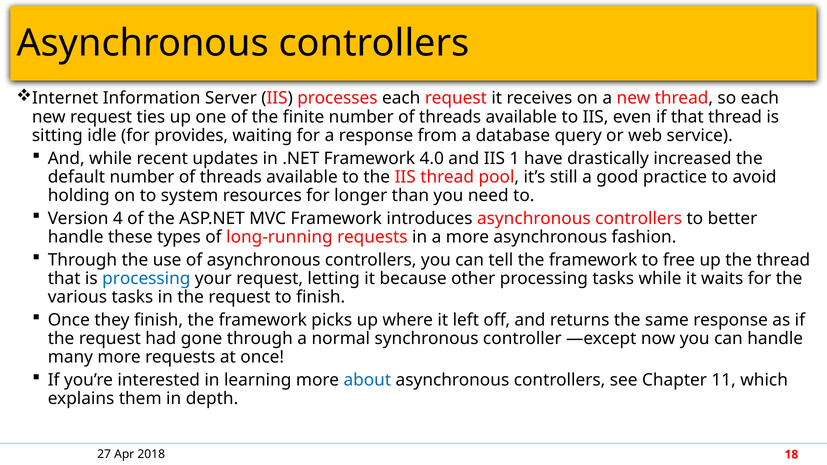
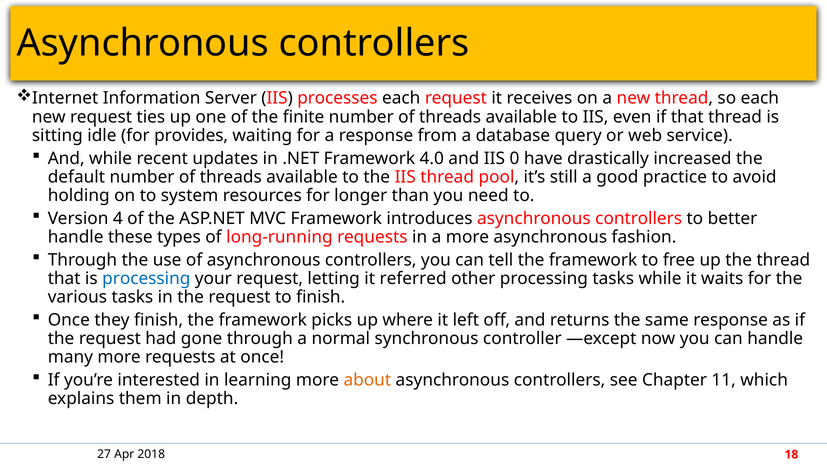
1: 1 -> 0
because: because -> referred
about colour: blue -> orange
